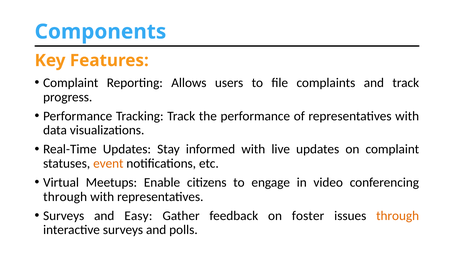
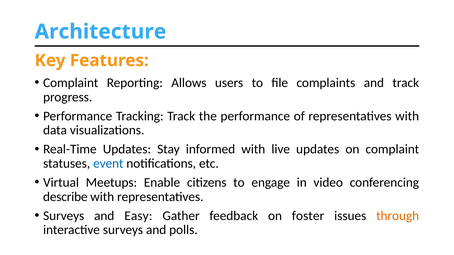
Components: Components -> Architecture
event colour: orange -> blue
through at (65, 197): through -> describe
